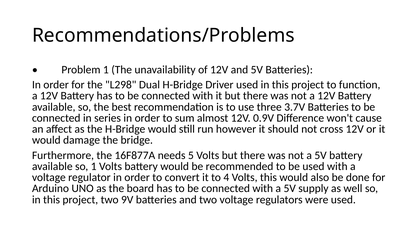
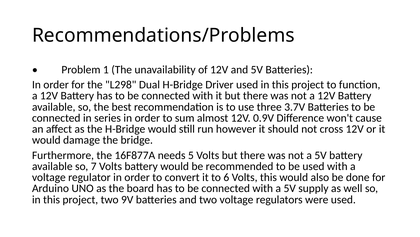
so 1: 1 -> 7
4: 4 -> 6
